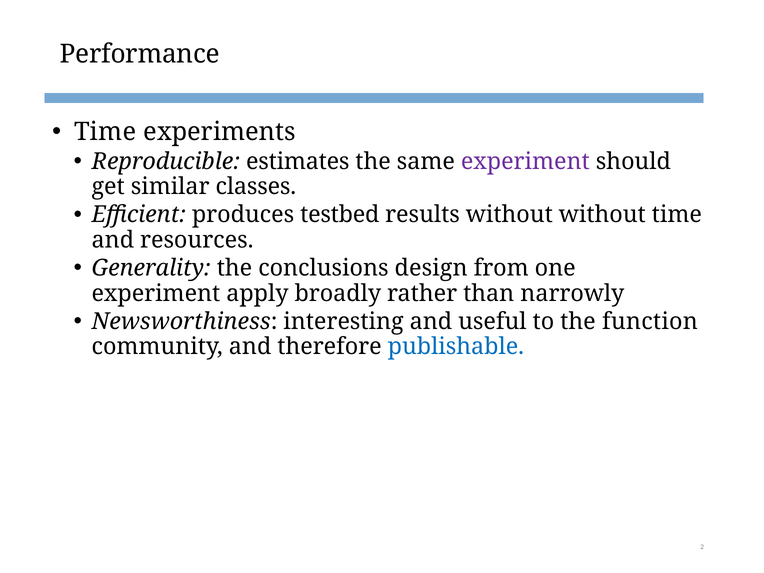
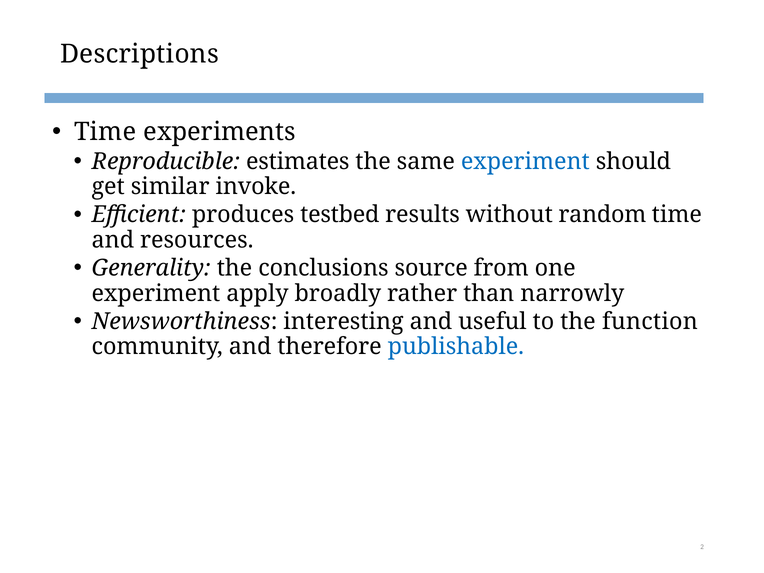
Performance: Performance -> Descriptions
experiment at (525, 161) colour: purple -> blue
classes: classes -> invoke
without without: without -> random
design: design -> source
